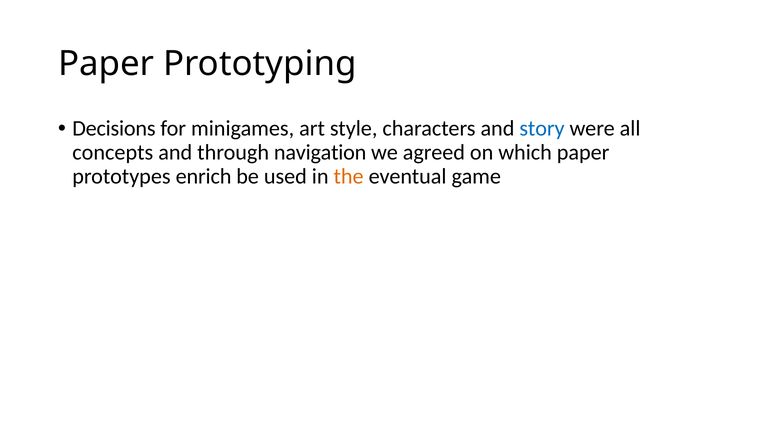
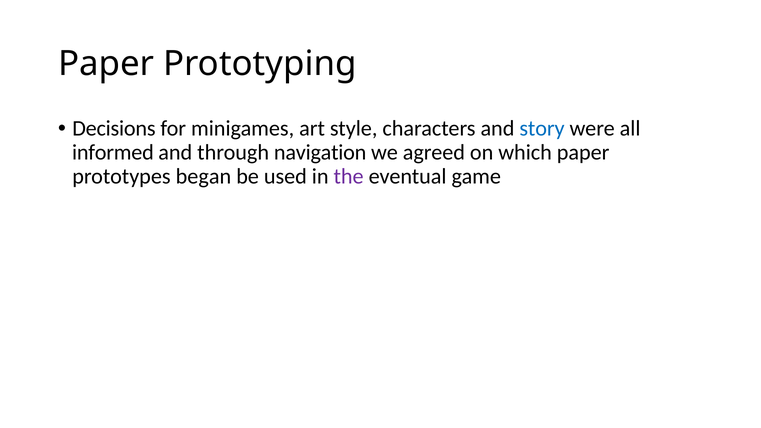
concepts: concepts -> informed
enrich: enrich -> began
the colour: orange -> purple
